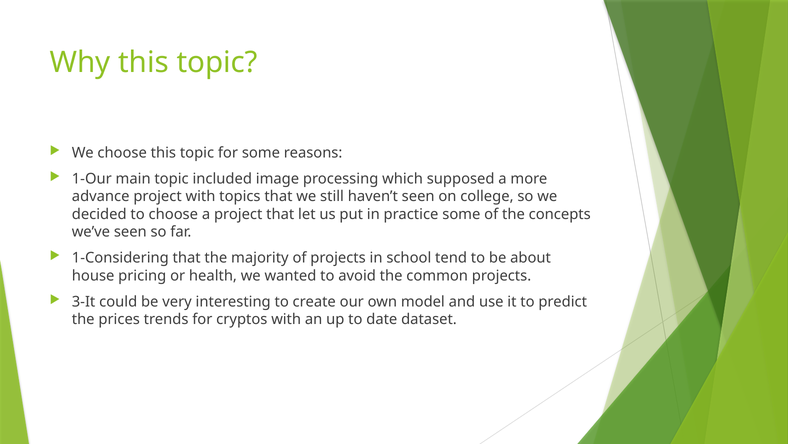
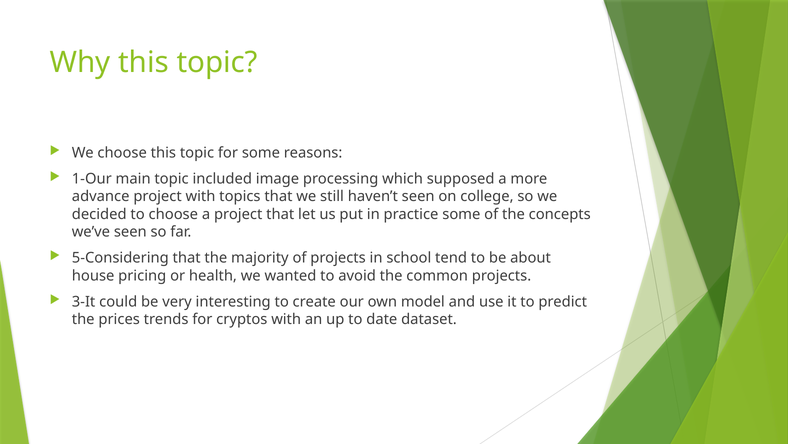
1-Considering: 1-Considering -> 5-Considering
